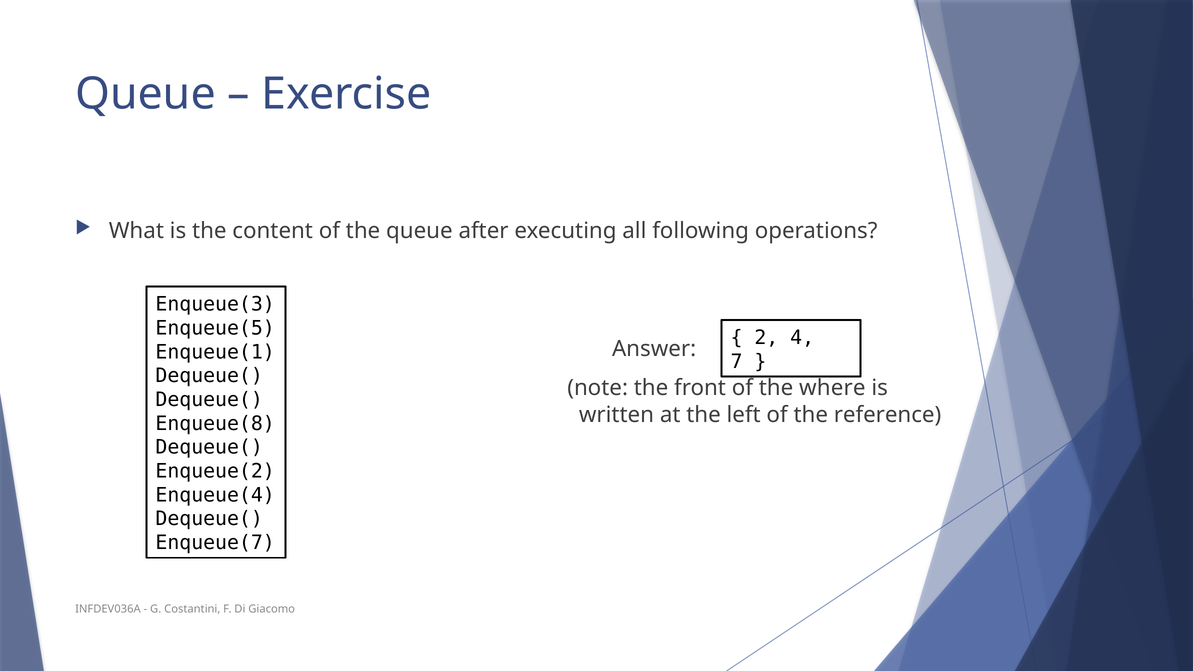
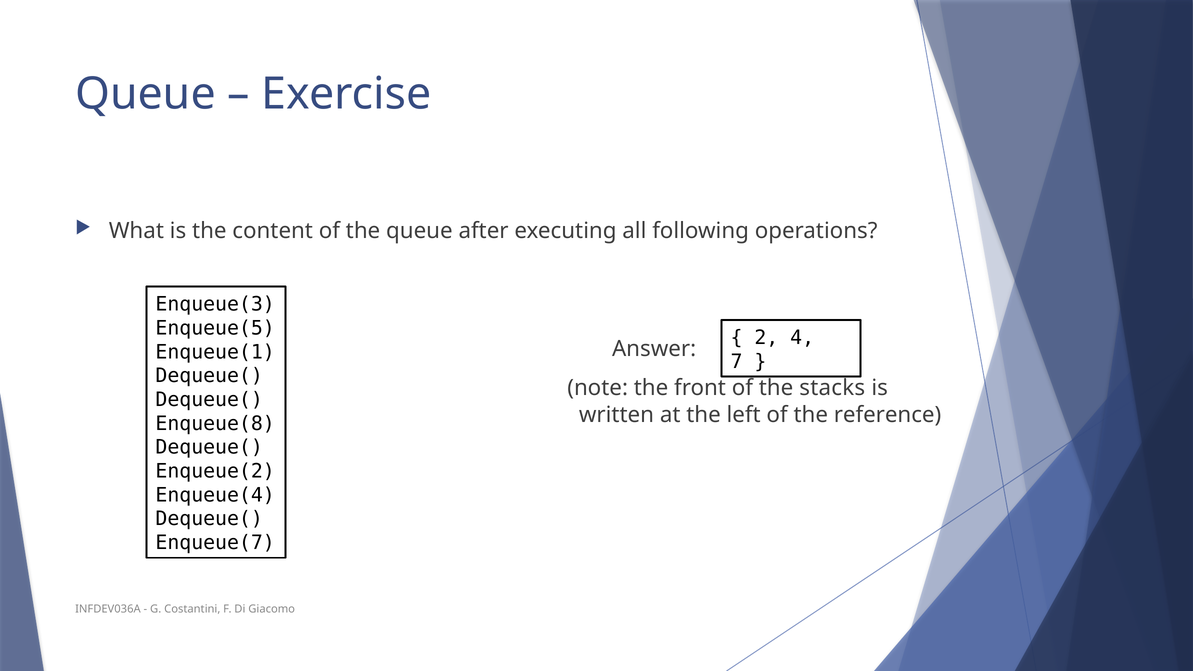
where: where -> stacks
